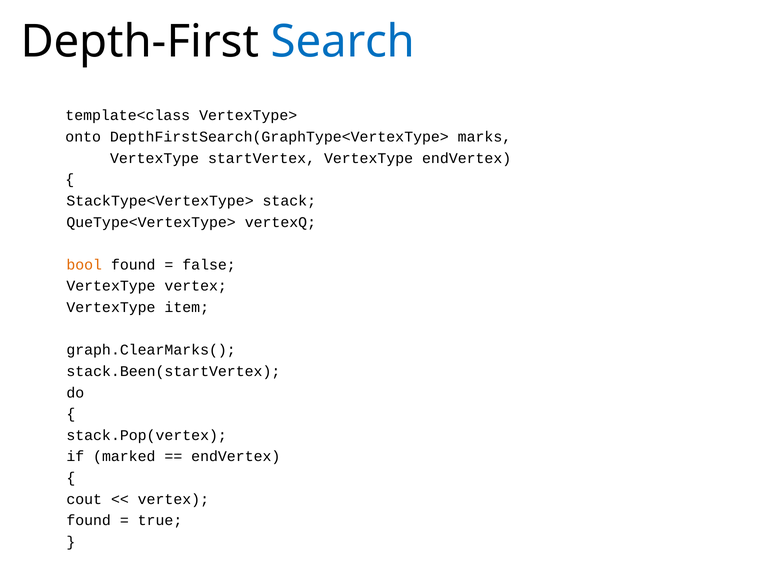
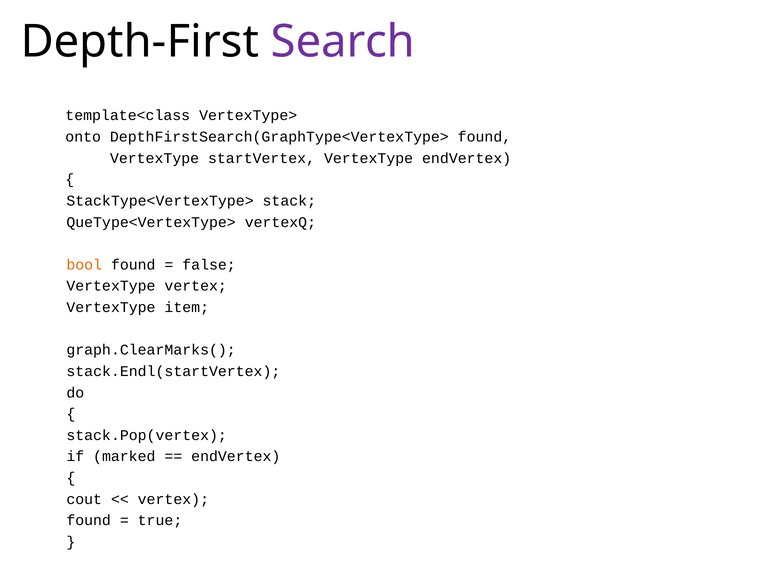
Search colour: blue -> purple
DepthFirstSearch(GraphType<VertexType> marks: marks -> found
stack.Been(startVertex: stack.Been(startVertex -> stack.Endl(startVertex
